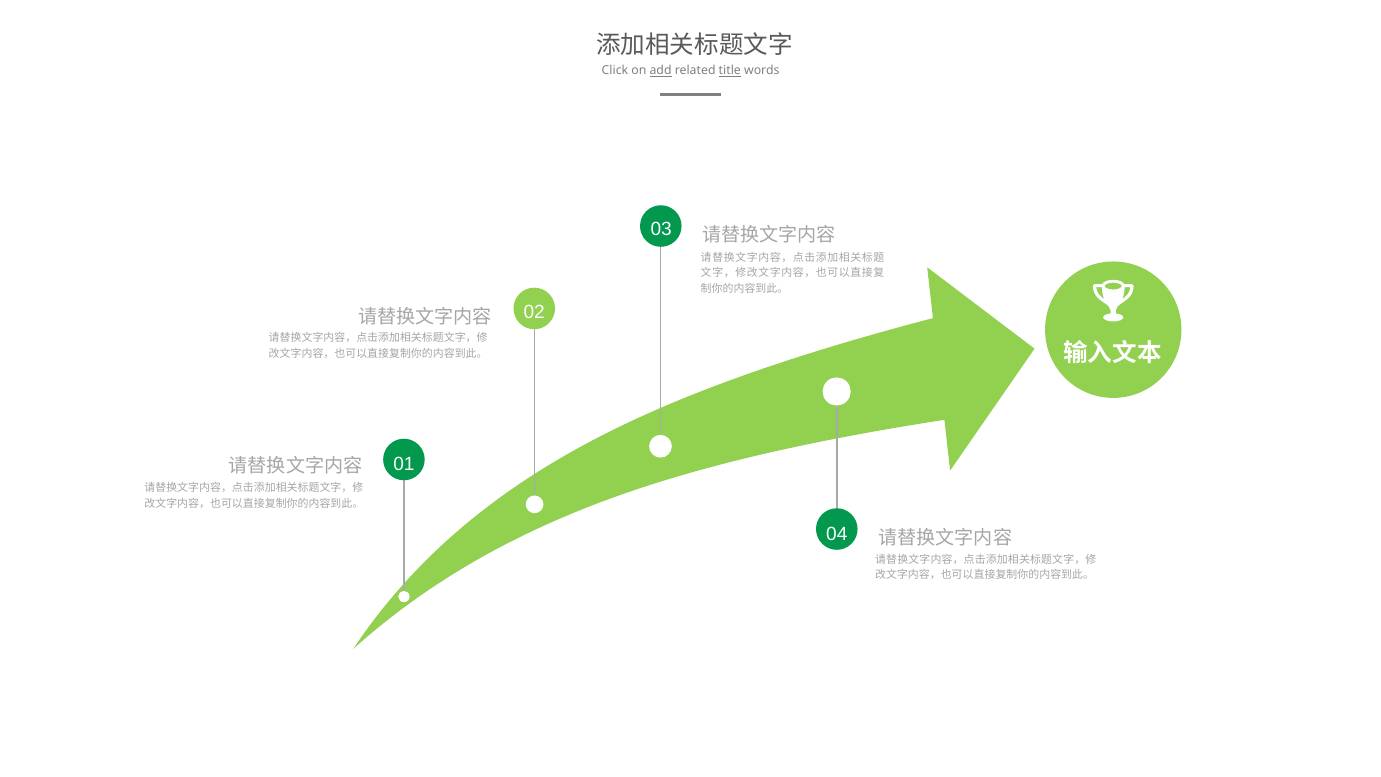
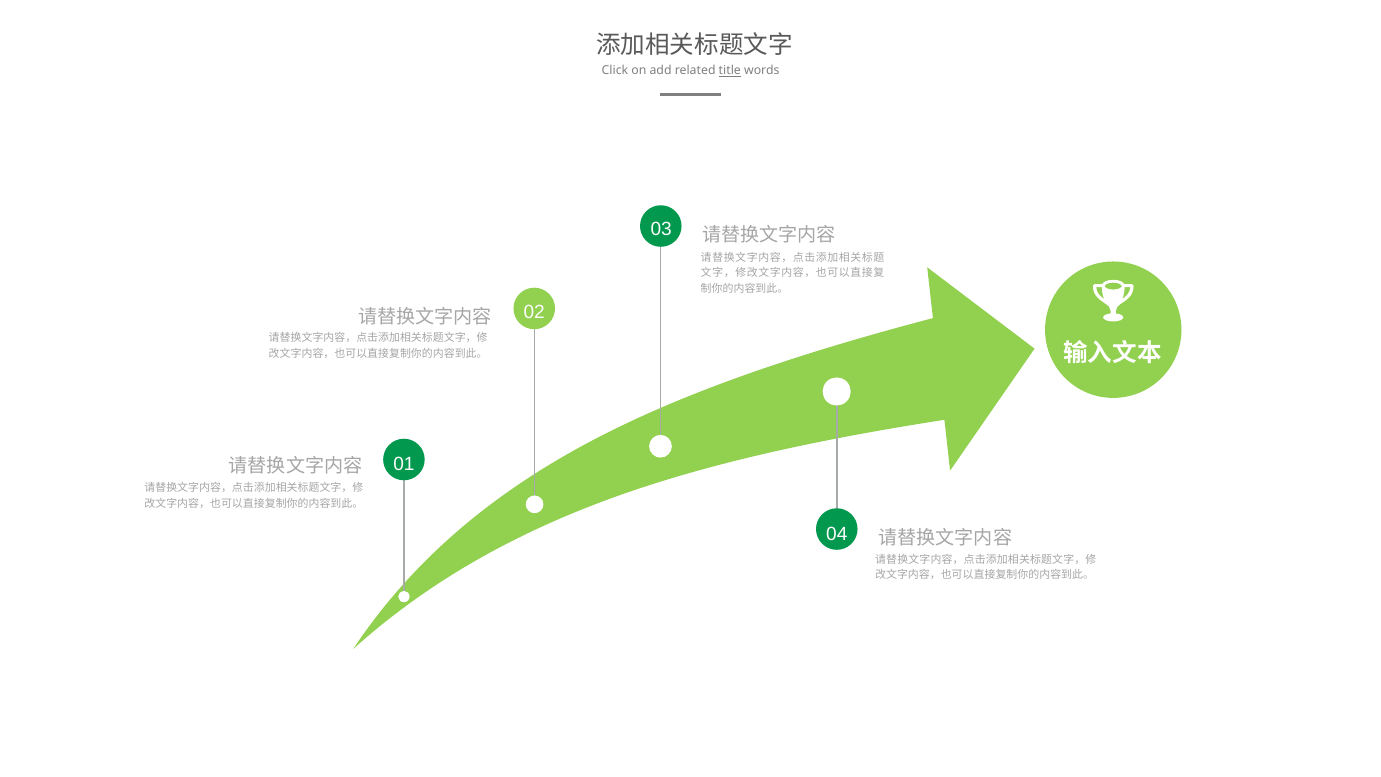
add underline: present -> none
